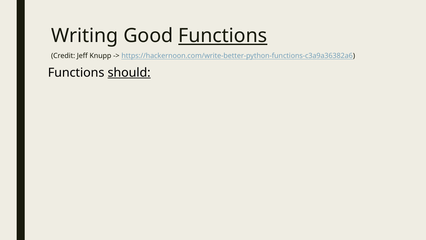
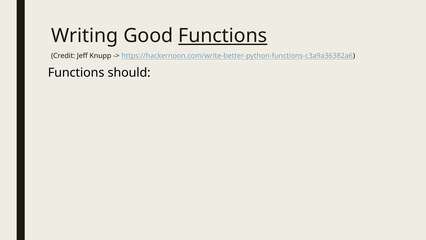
should underline: present -> none
